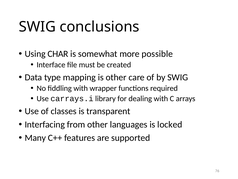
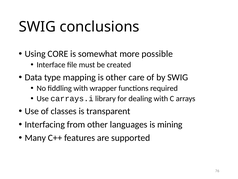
CHAR: CHAR -> CORE
locked: locked -> mining
